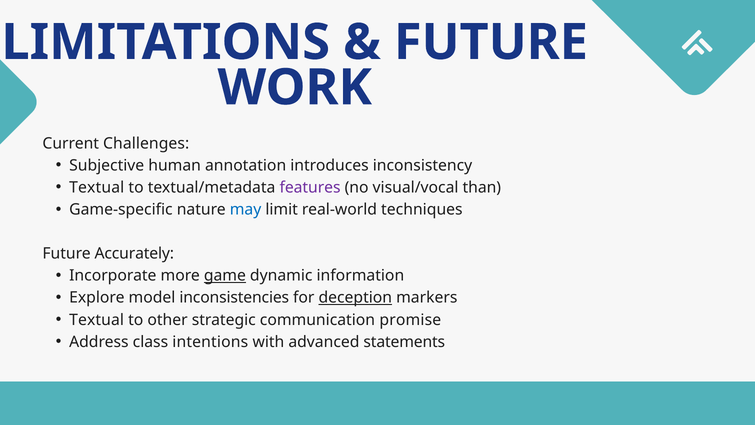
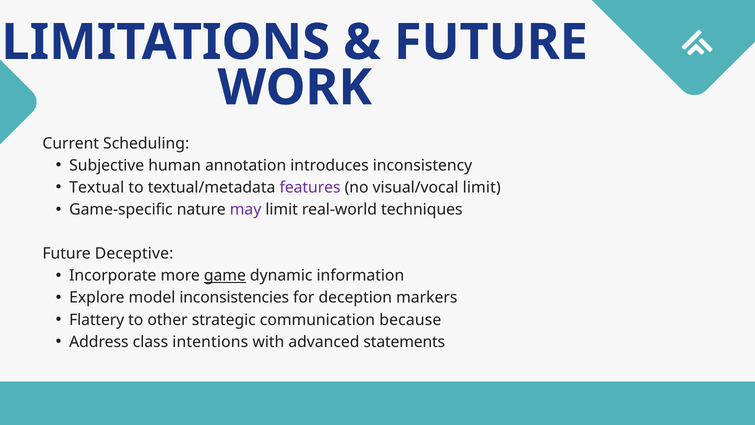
Challenges: Challenges -> Scheduling
visual/vocal than: than -> limit
may colour: blue -> purple
Accurately: Accurately -> Deceptive
deception underline: present -> none
Textual at (97, 320): Textual -> Flattery
promise: promise -> because
